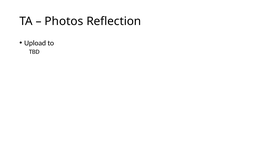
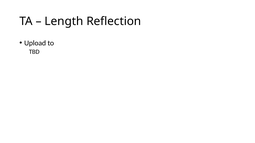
Photos: Photos -> Length
